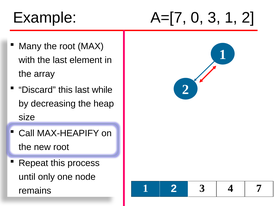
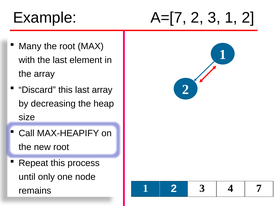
A=[7 0: 0 -> 2
last while: while -> array
